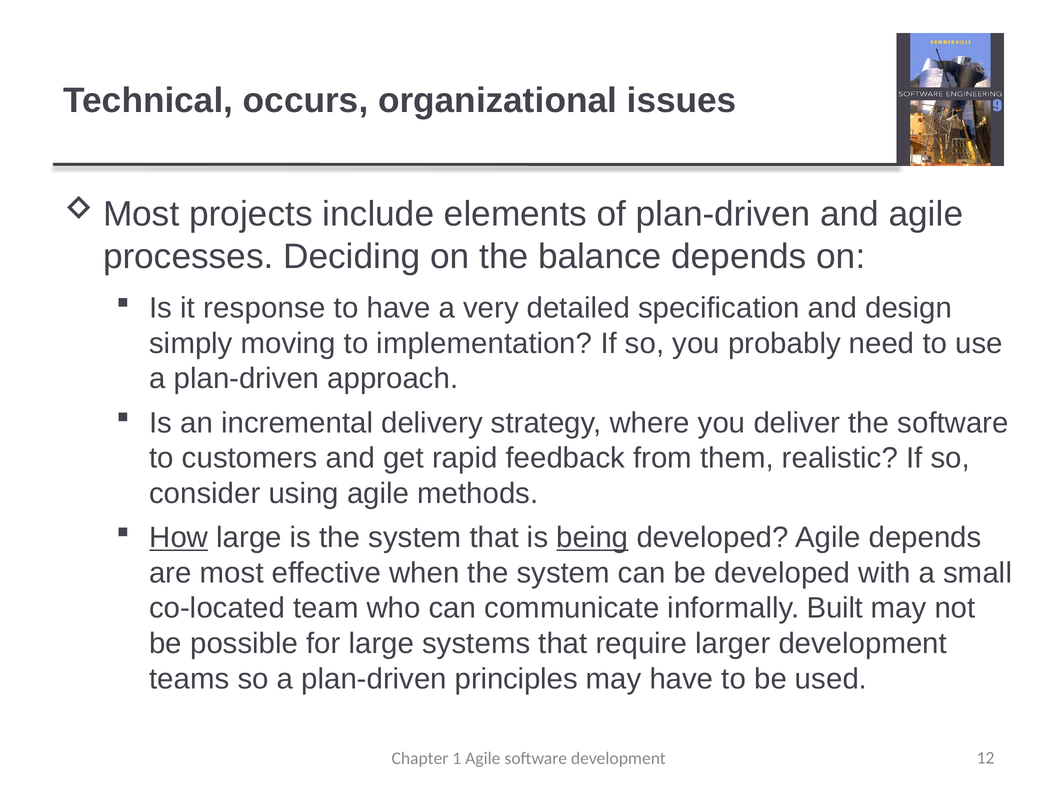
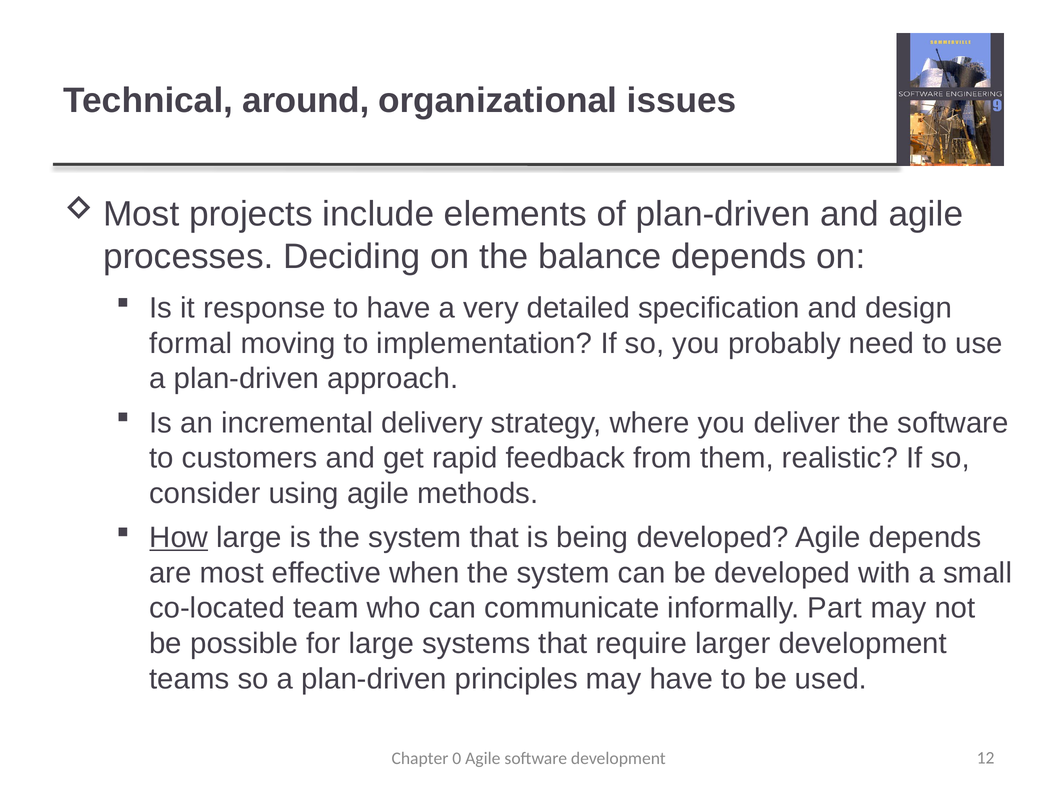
occurs: occurs -> around
simply: simply -> formal
being underline: present -> none
Built: Built -> Part
1: 1 -> 0
